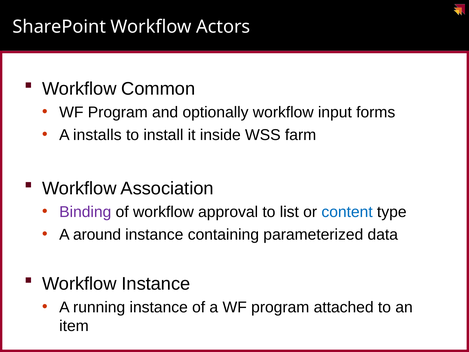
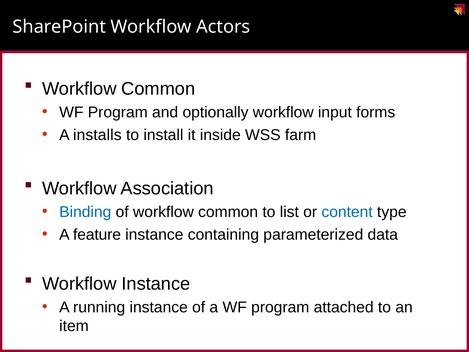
Binding colour: purple -> blue
of workflow approval: approval -> common
around: around -> feature
